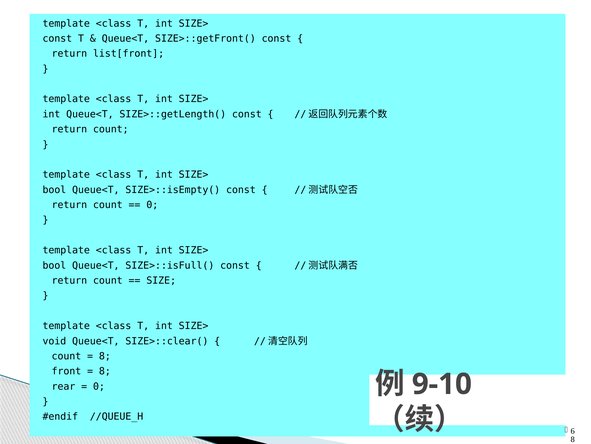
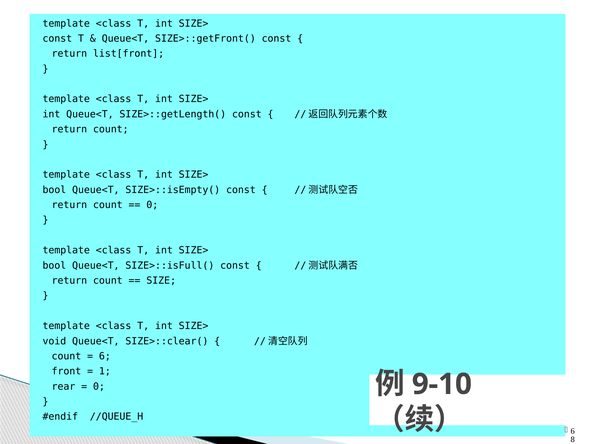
8 at (105, 356): 8 -> 6
8 at (105, 371): 8 -> 1
